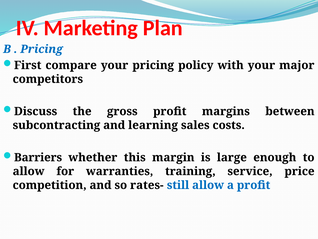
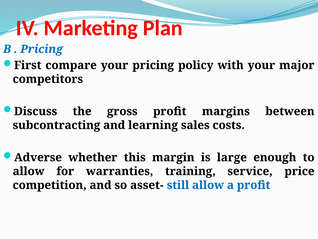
Barriers: Barriers -> Adverse
rates-: rates- -> asset-
